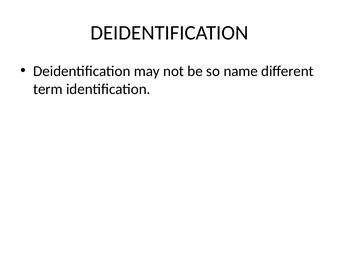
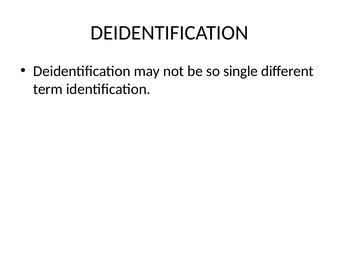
name: name -> single
